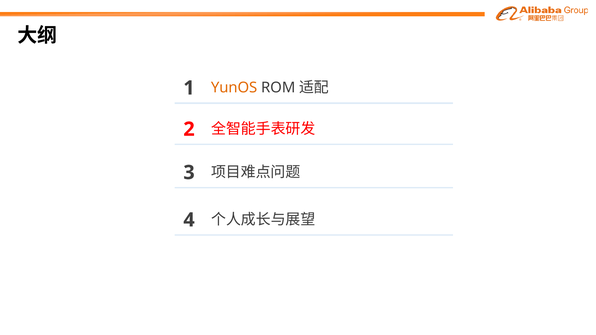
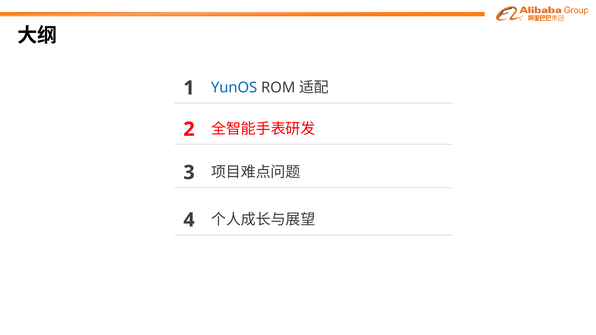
YunOS colour: orange -> blue
